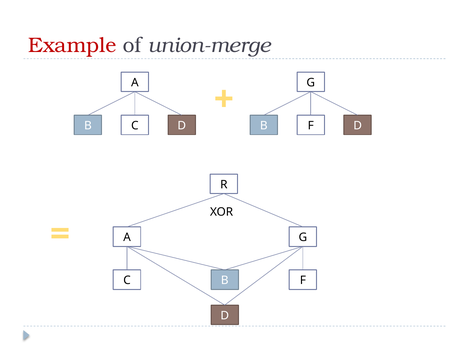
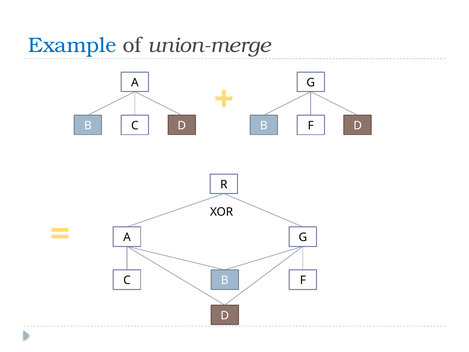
Example colour: red -> blue
